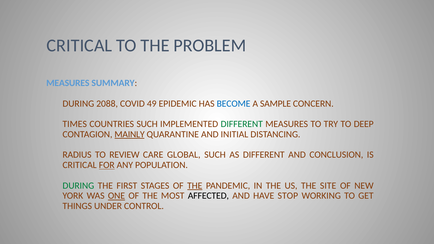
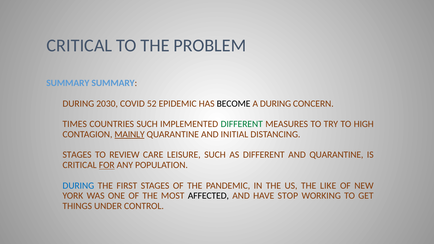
MEASURES at (68, 83): MEASURES -> SUMMARY
2088: 2088 -> 2030
49: 49 -> 52
BECOME colour: blue -> black
A SAMPLE: SAMPLE -> DURING
DEEP: DEEP -> HIGH
RADIUS at (77, 155): RADIUS -> STAGES
GLOBAL: GLOBAL -> LEISURE
AND CONCLUSION: CONCLUSION -> QUARANTINE
DURING at (78, 186) colour: green -> blue
THE at (195, 186) underline: present -> none
SITE: SITE -> LIKE
ONE underline: present -> none
